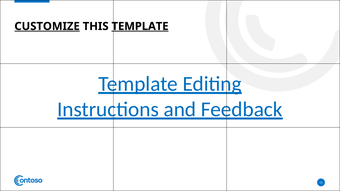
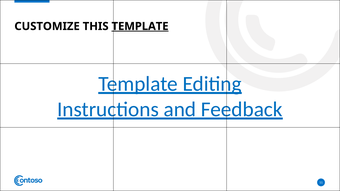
CUSTOMIZE underline: present -> none
